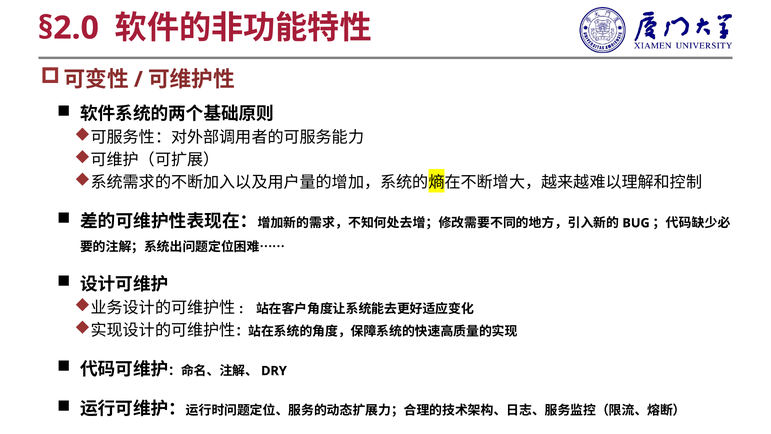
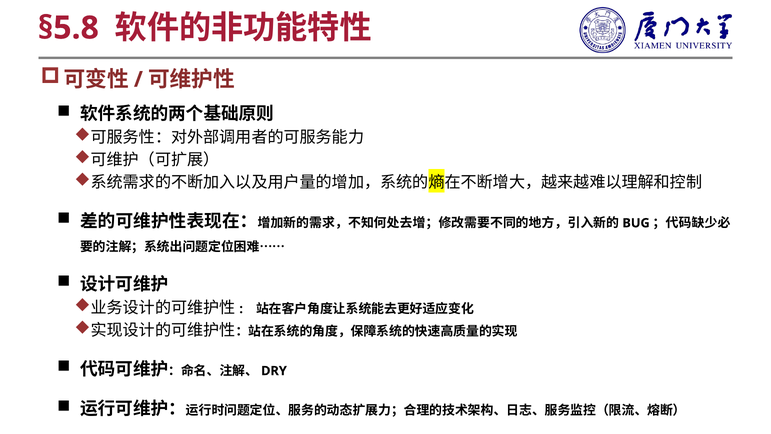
§2.0: §2.0 -> §5.8
